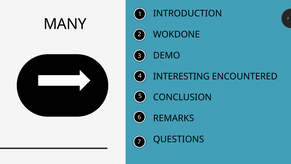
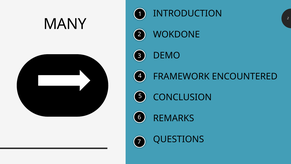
INTERESTING: INTERESTING -> FRAMEWORK
